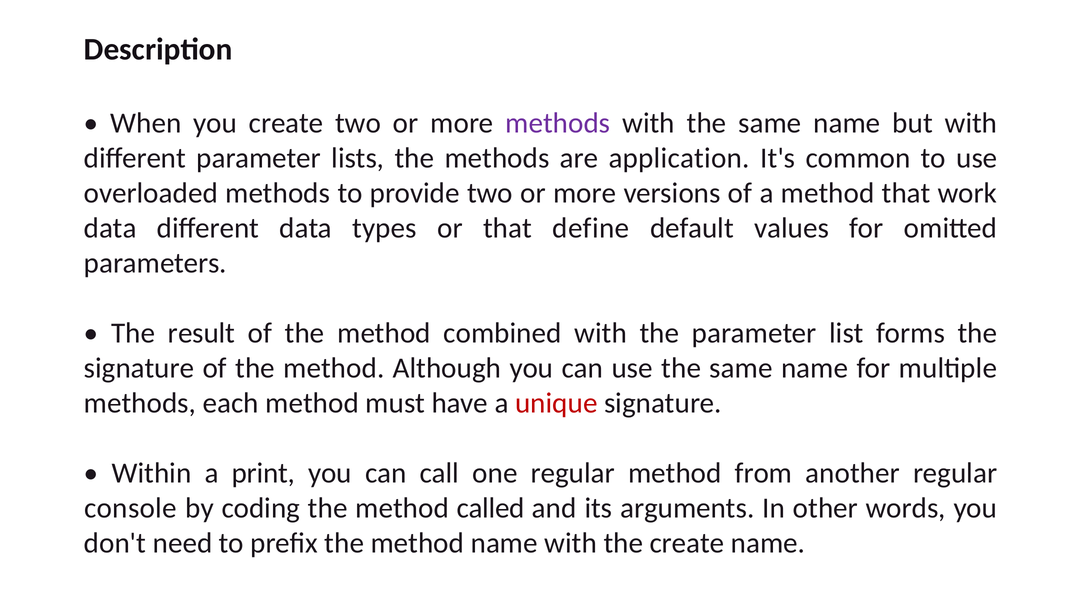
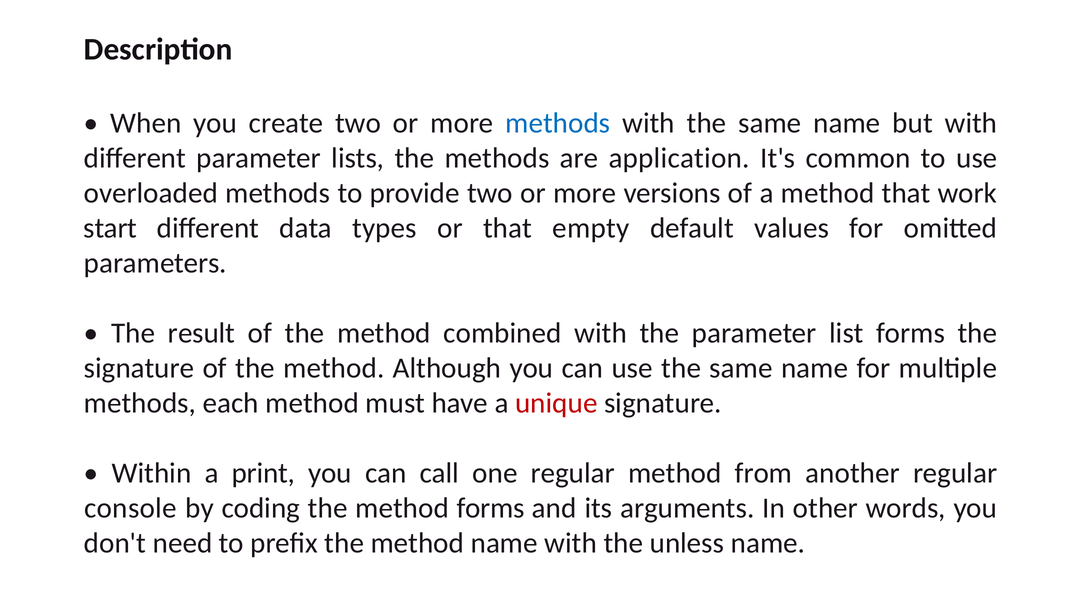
methods at (558, 123) colour: purple -> blue
data at (110, 228): data -> start
define: define -> empty
method called: called -> forms
the create: create -> unless
